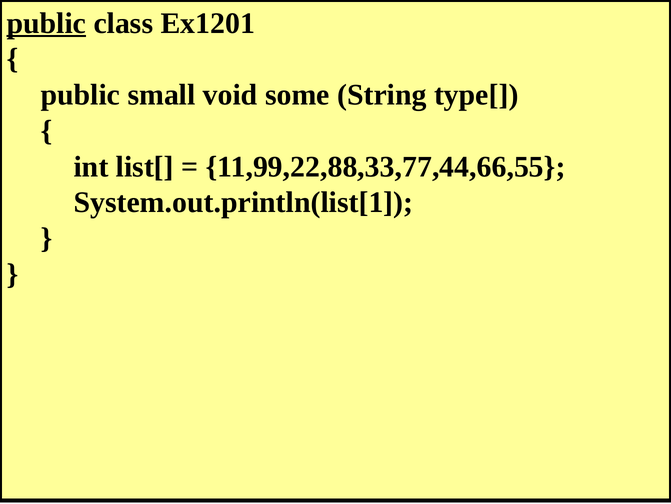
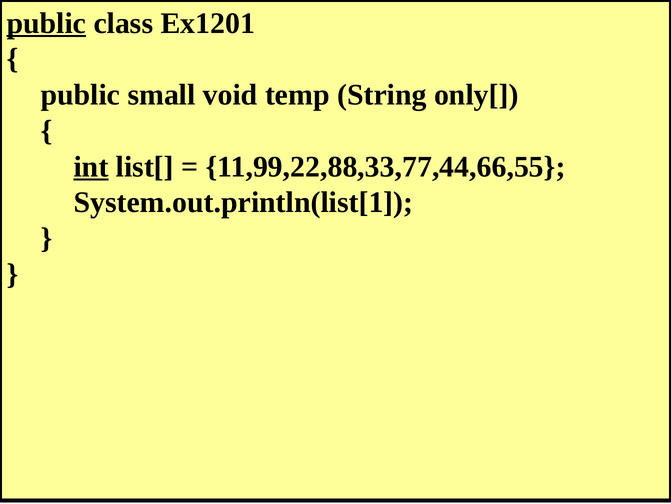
some: some -> temp
type[: type[ -> only[
int underline: none -> present
